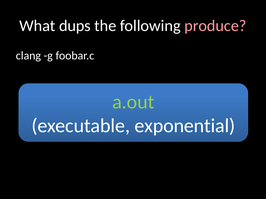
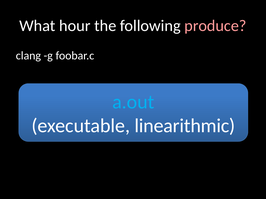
dups: dups -> hour
a.out colour: light green -> light blue
exponential: exponential -> linearithmic
